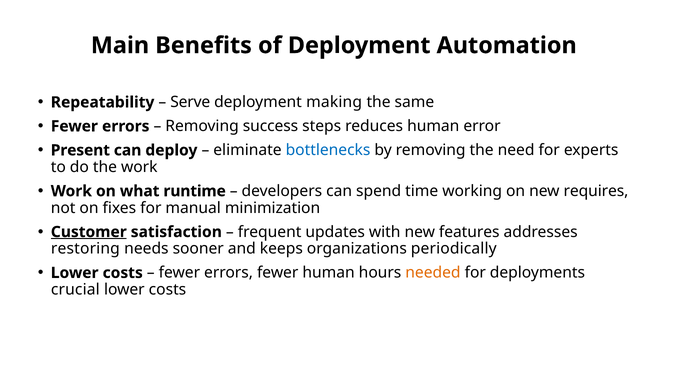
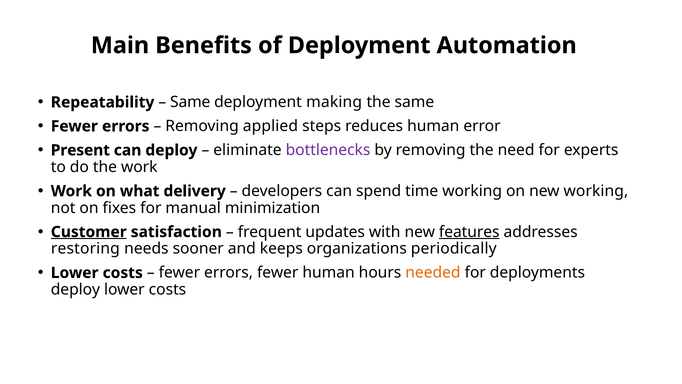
Serve at (190, 102): Serve -> Same
success: success -> applied
bottlenecks colour: blue -> purple
runtime: runtime -> delivery
new requires: requires -> working
features underline: none -> present
crucial at (75, 289): crucial -> deploy
